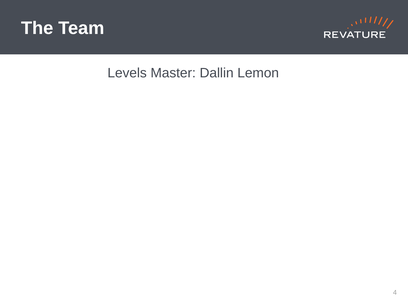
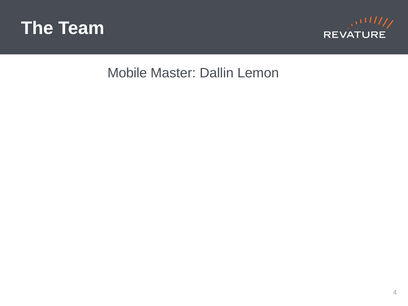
Levels: Levels -> Mobile
